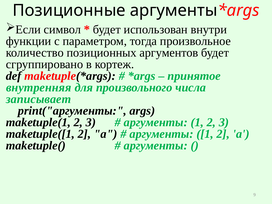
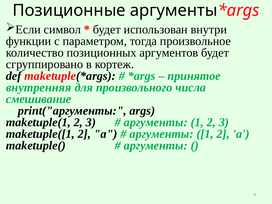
записывает: записывает -> смешивание
